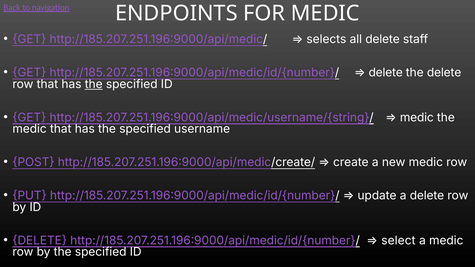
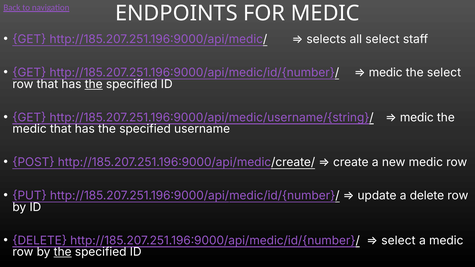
all delete: delete -> select
delete at (386, 73): delete -> medic
the delete: delete -> select
the at (63, 252) underline: none -> present
